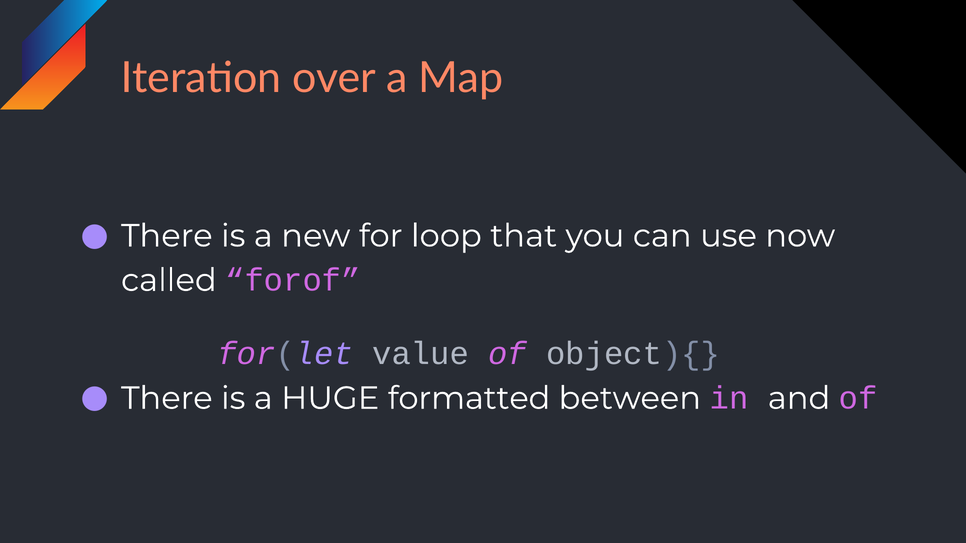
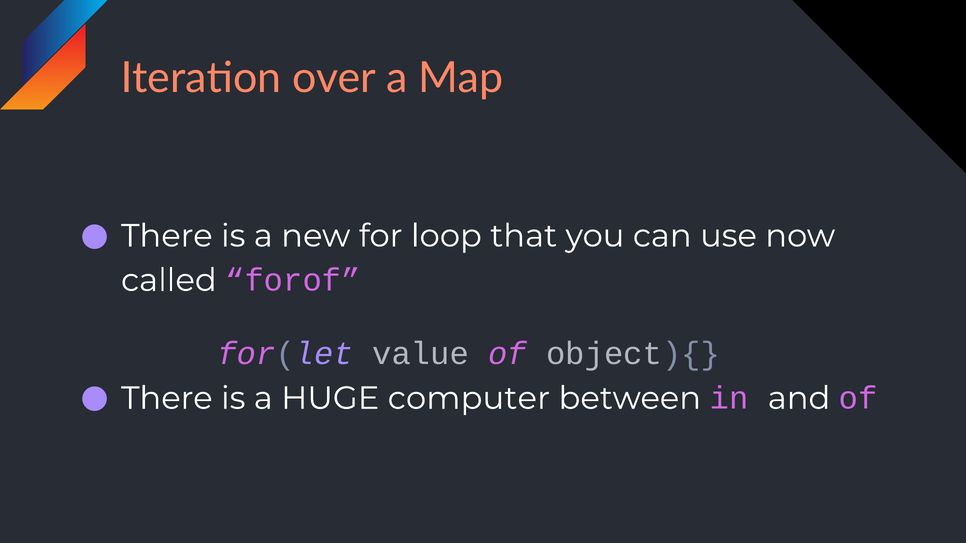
formatted: formatted -> computer
